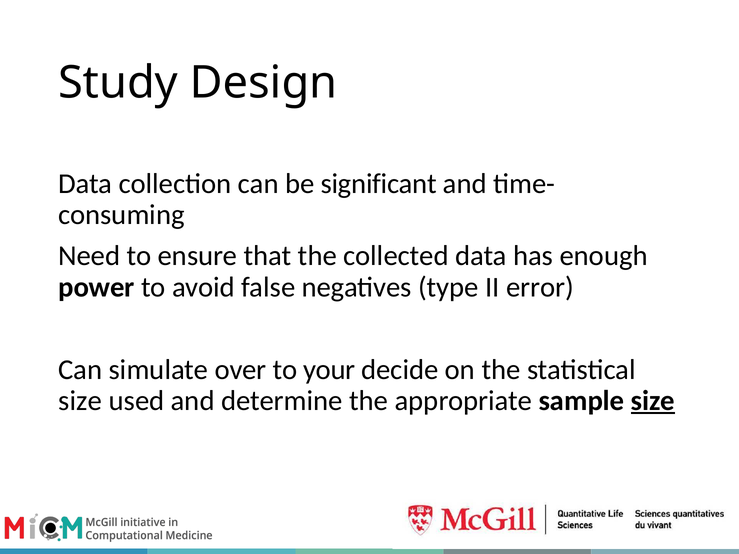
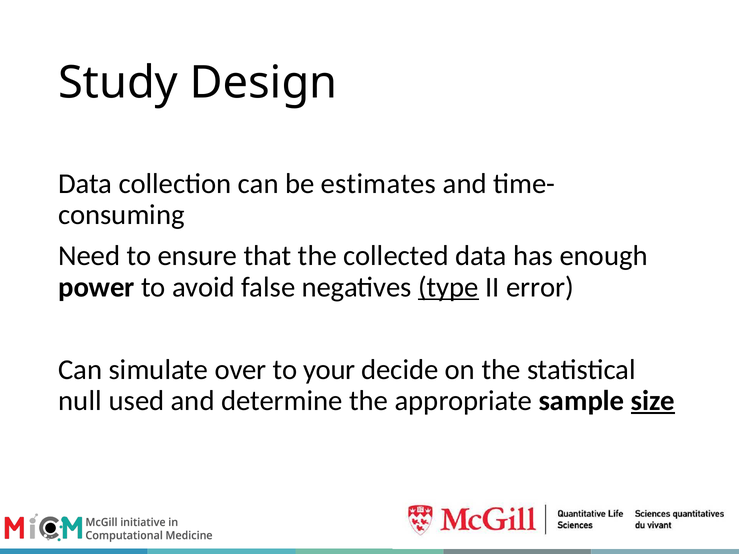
significant: significant -> estimates
type underline: none -> present
size at (80, 401): size -> null
